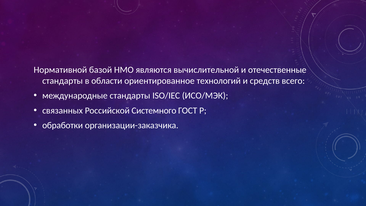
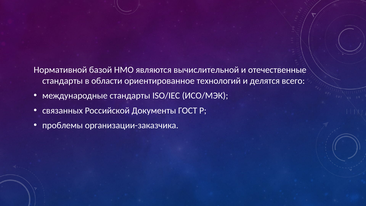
средств: средств -> делятся
Системного: Системного -> Документы
обработки: обработки -> проблемы
